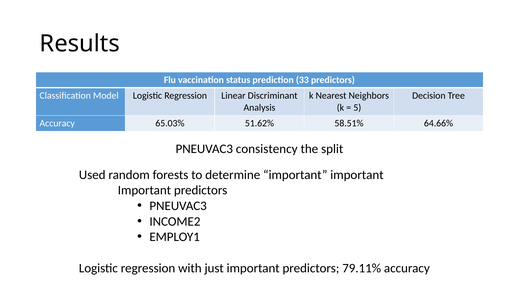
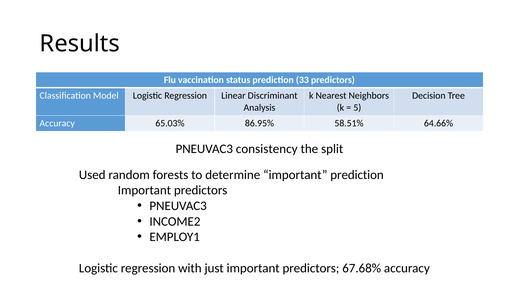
51.62%: 51.62% -> 86.95%
determine important important: important -> prediction
79.11%: 79.11% -> 67.68%
